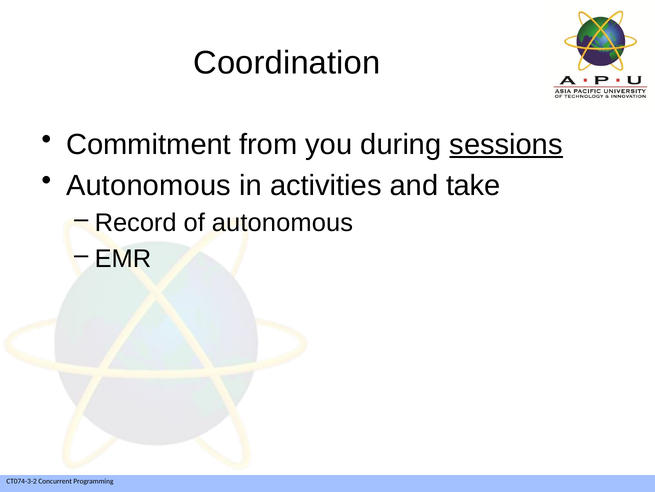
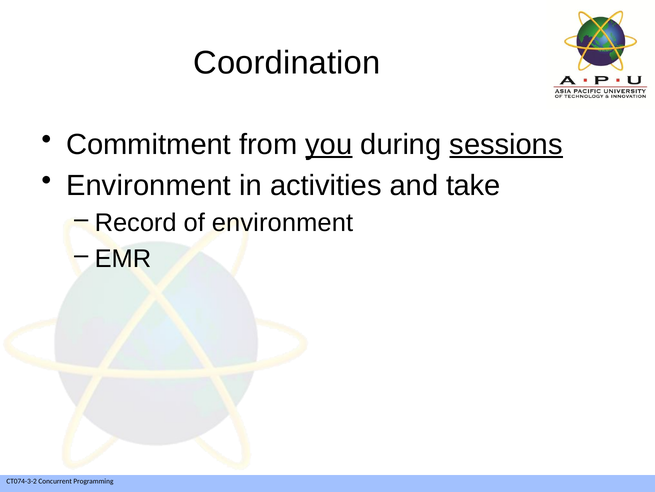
you underline: none -> present
Autonomous at (148, 185): Autonomous -> Environment
of autonomous: autonomous -> environment
